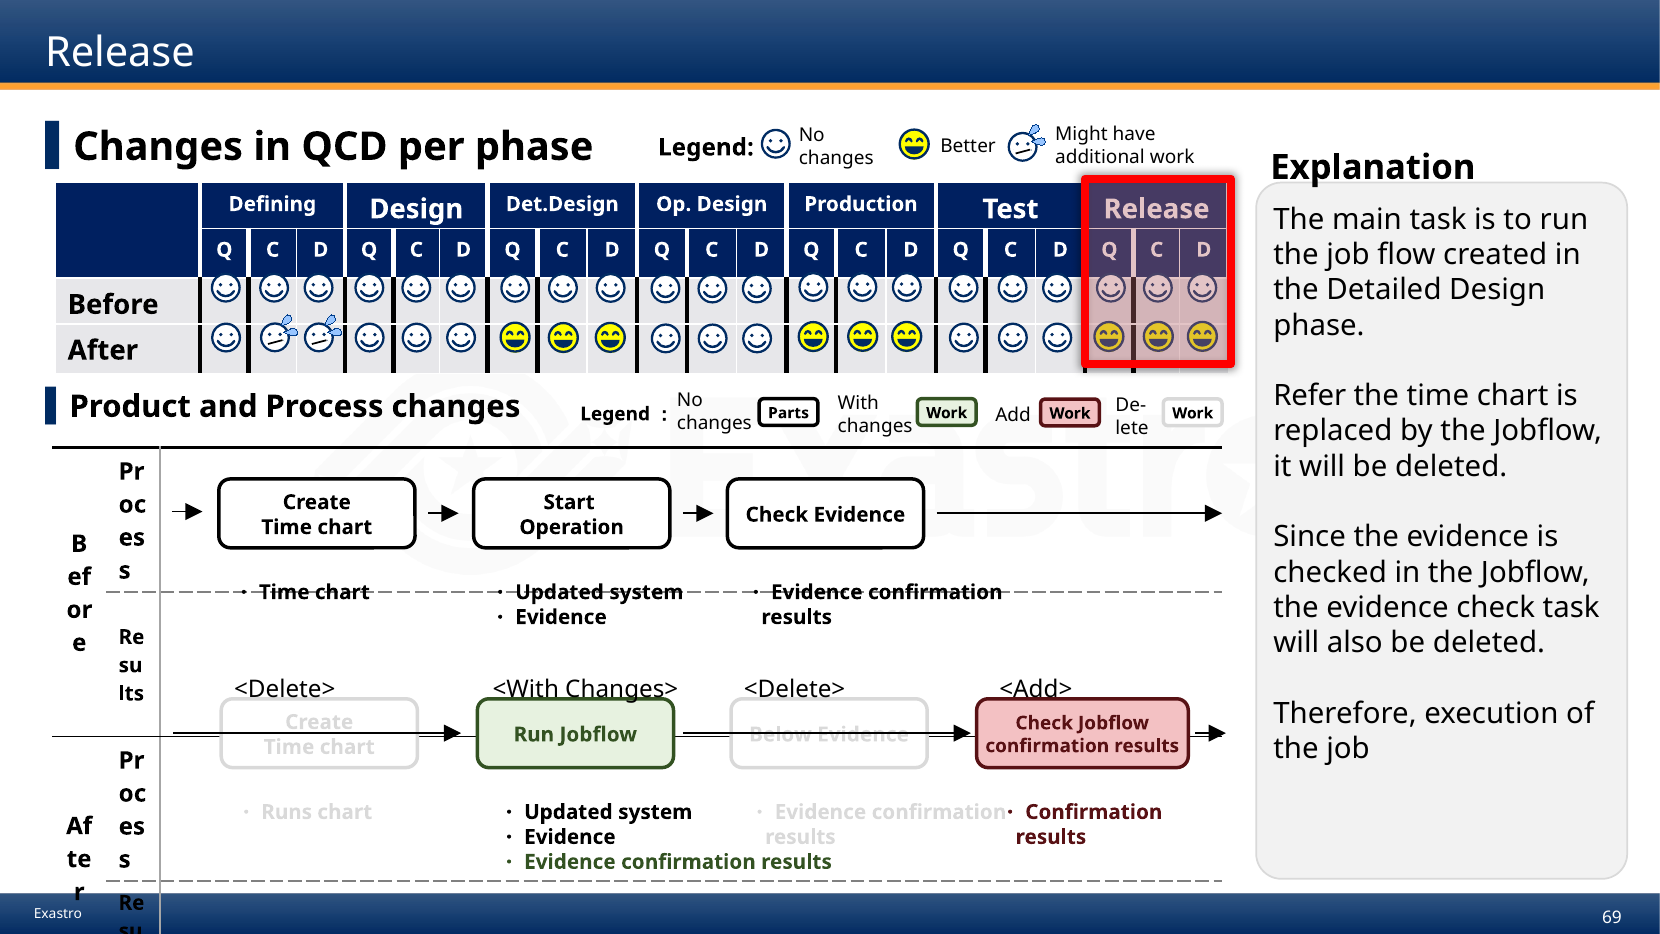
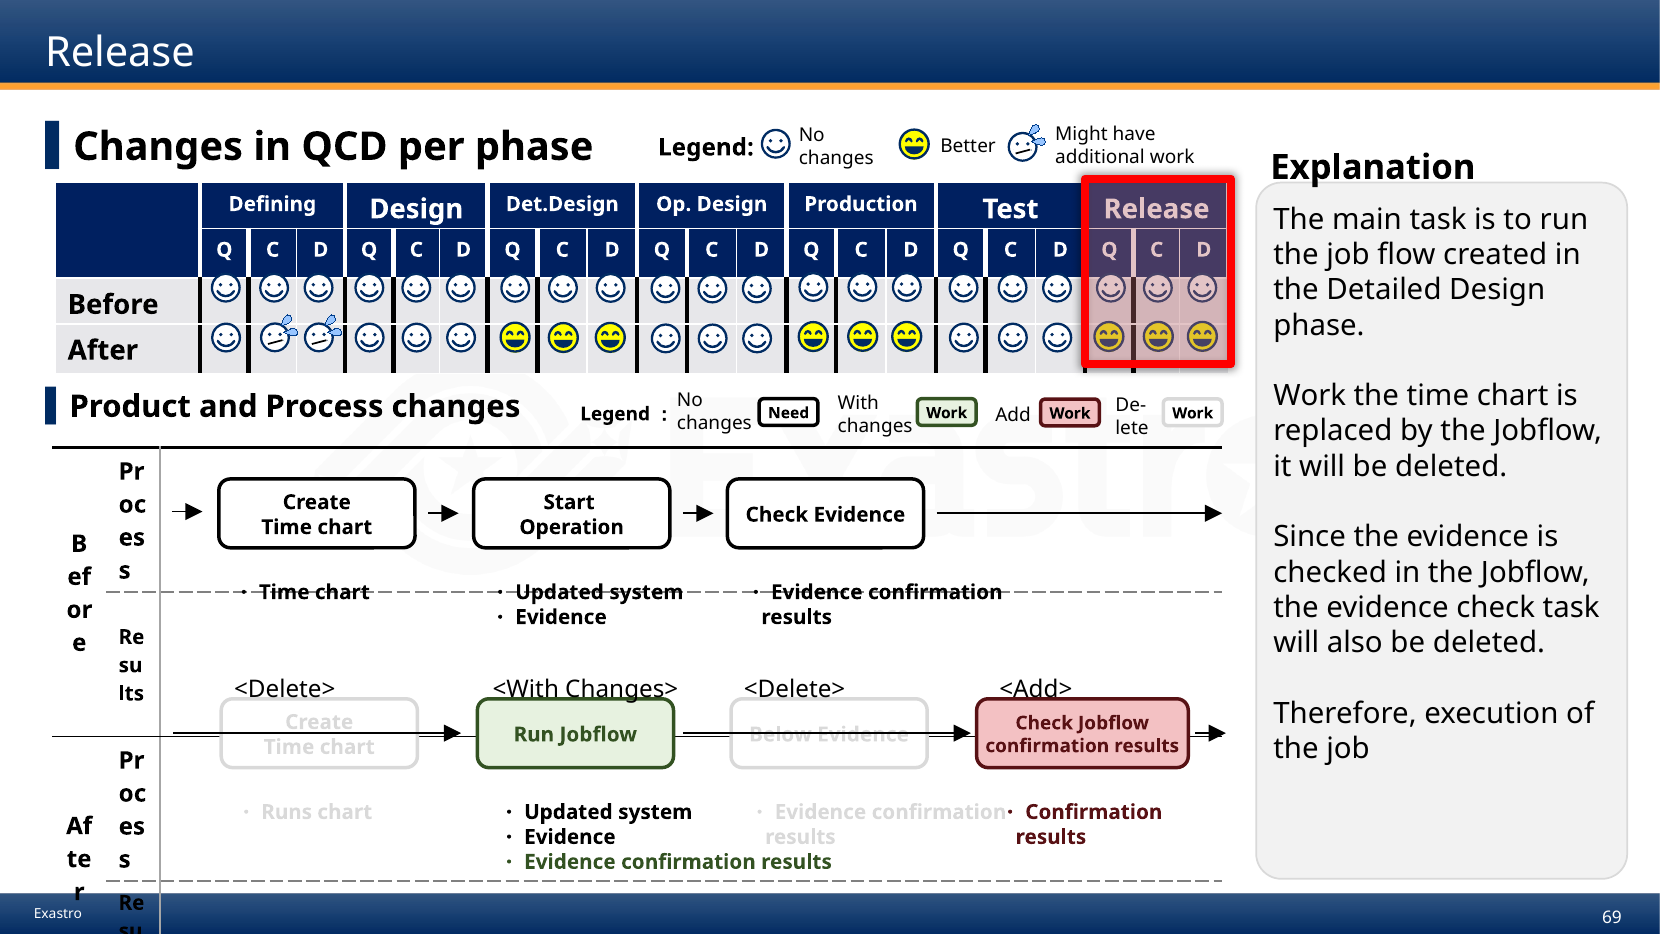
Refer at (1310, 396): Refer -> Work
Parts: Parts -> Need
